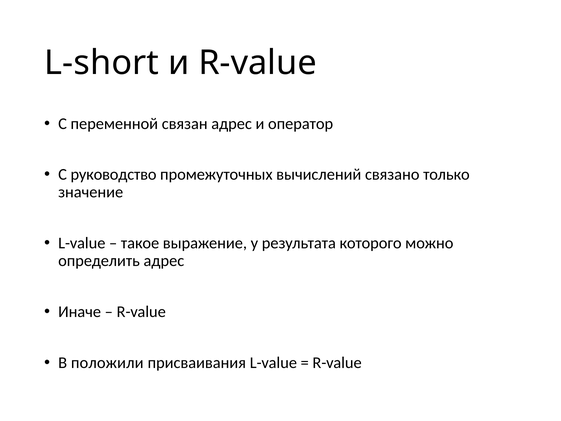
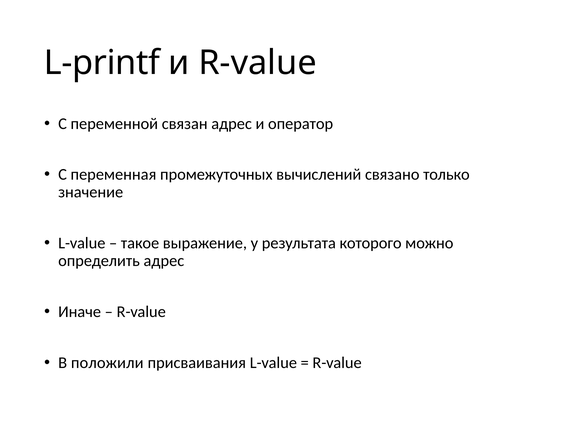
L-short: L-short -> L-printf
руководство: руководство -> переменная
